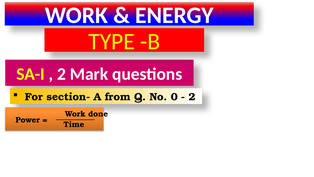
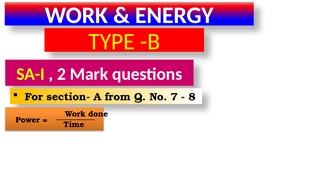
0: 0 -> 7
2 at (192, 97): 2 -> 8
